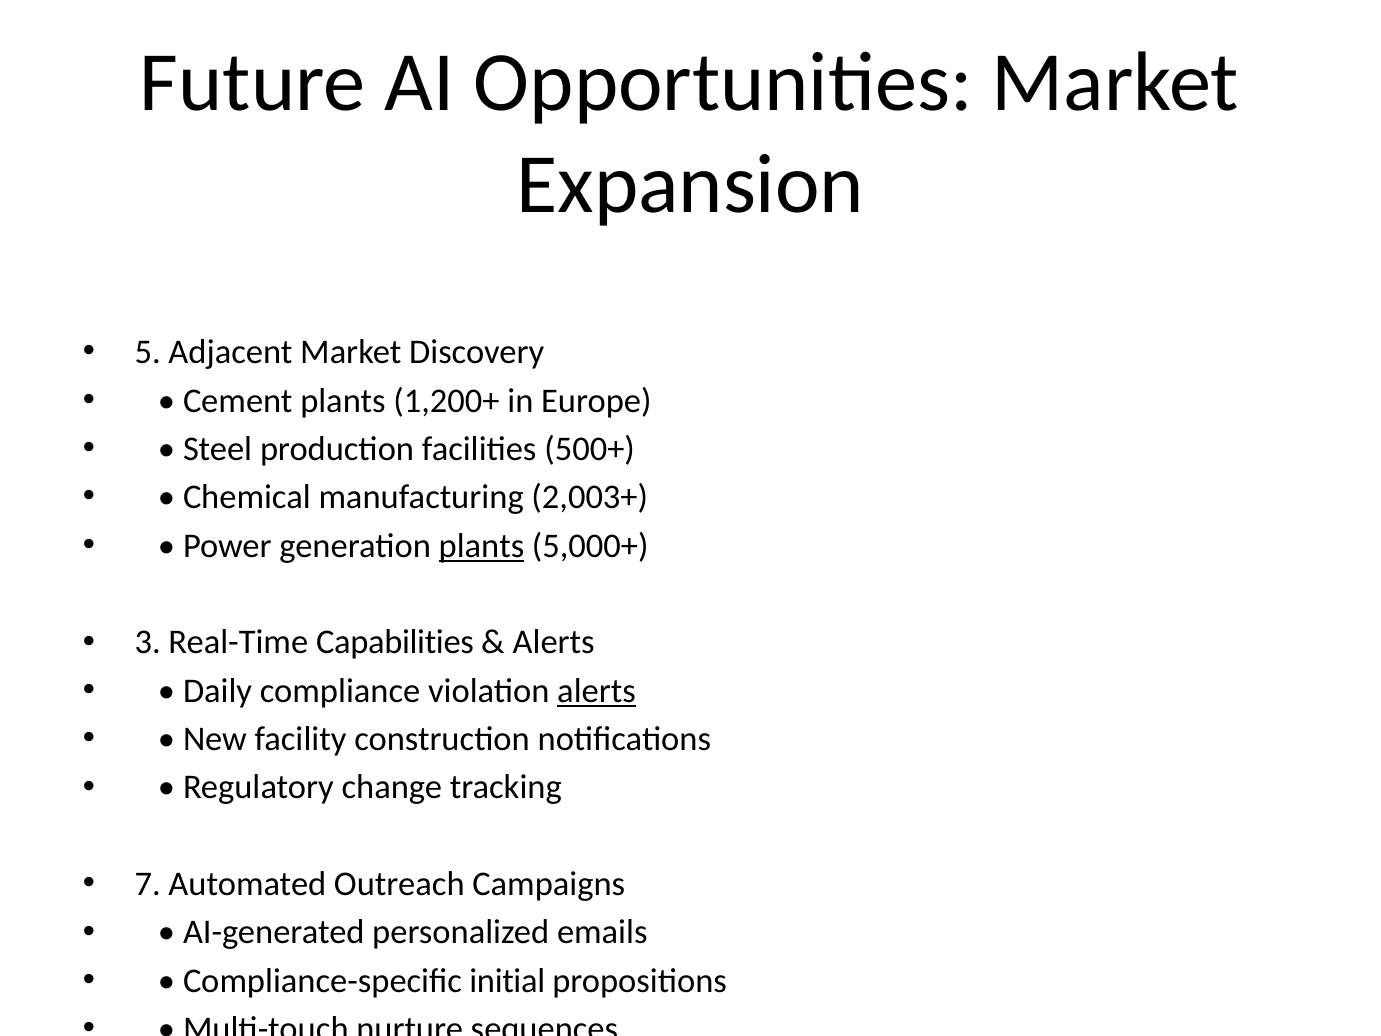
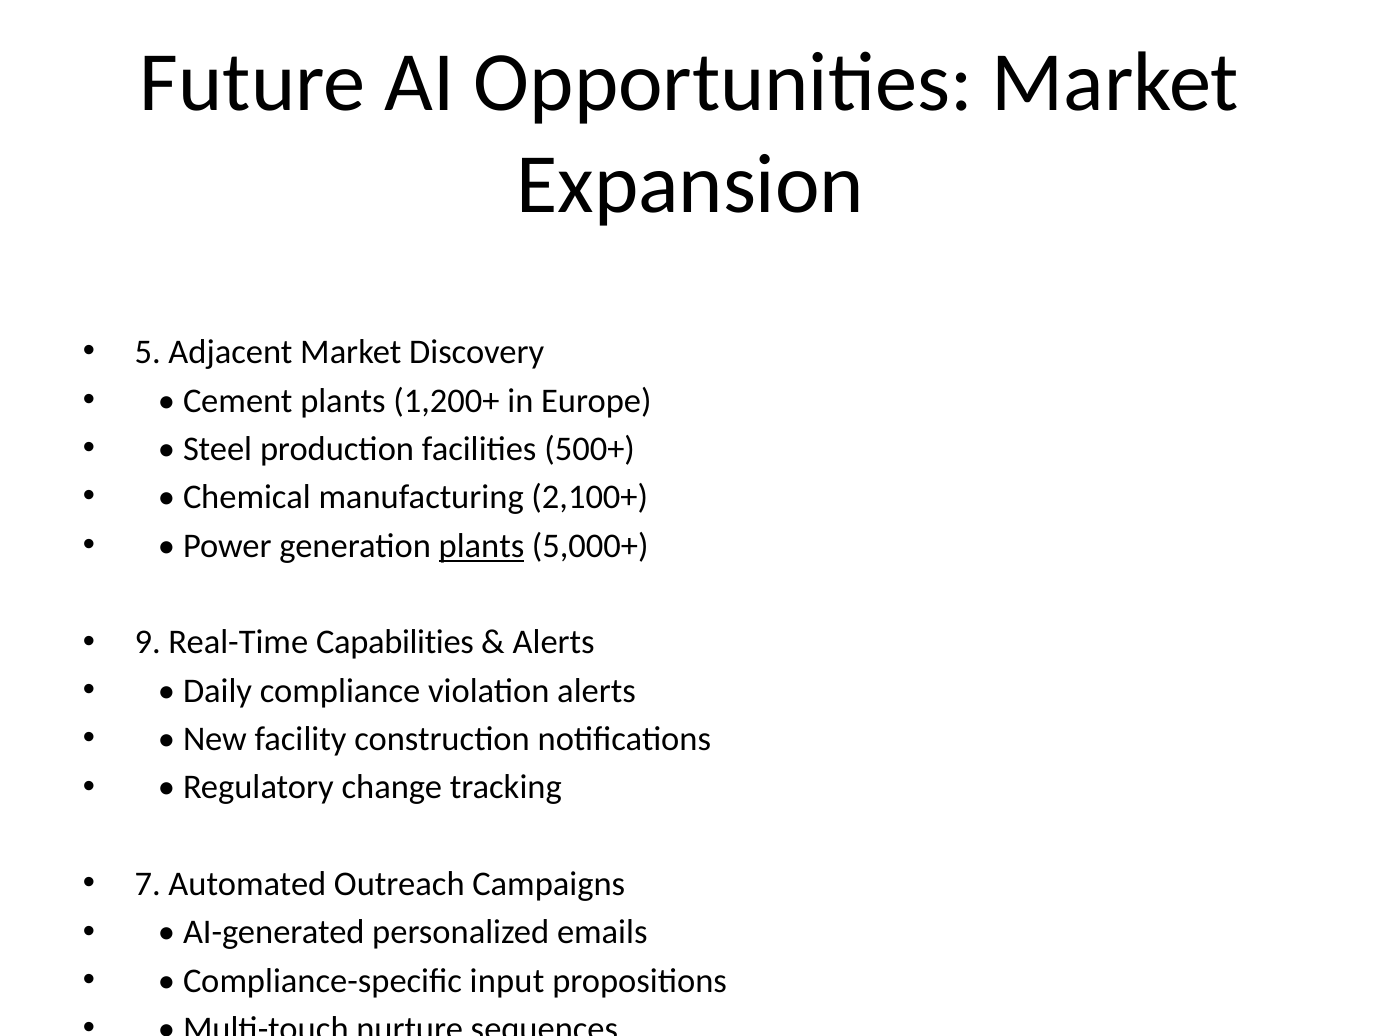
2,003+: 2,003+ -> 2,100+
3: 3 -> 9
alerts at (597, 691) underline: present -> none
initial: initial -> input
